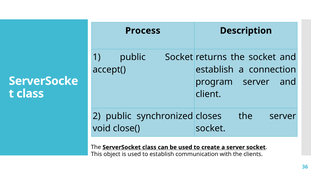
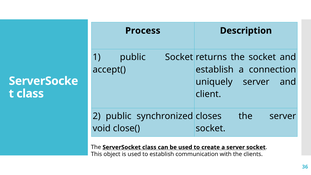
program: program -> uniquely
